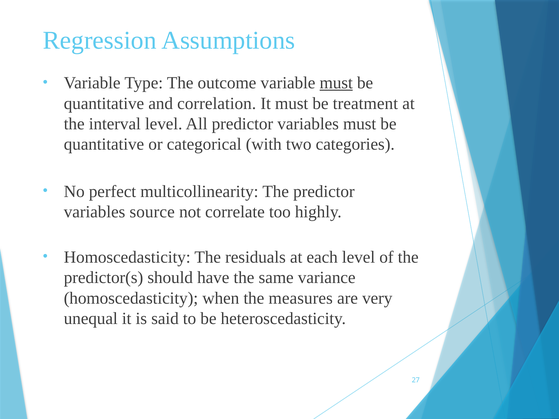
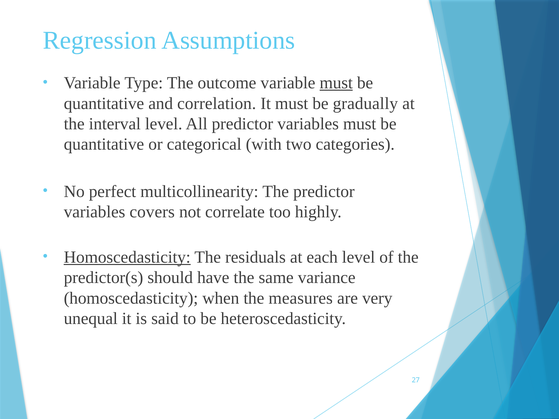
treatment: treatment -> gradually
source: source -> covers
Homoscedasticity at (127, 257) underline: none -> present
